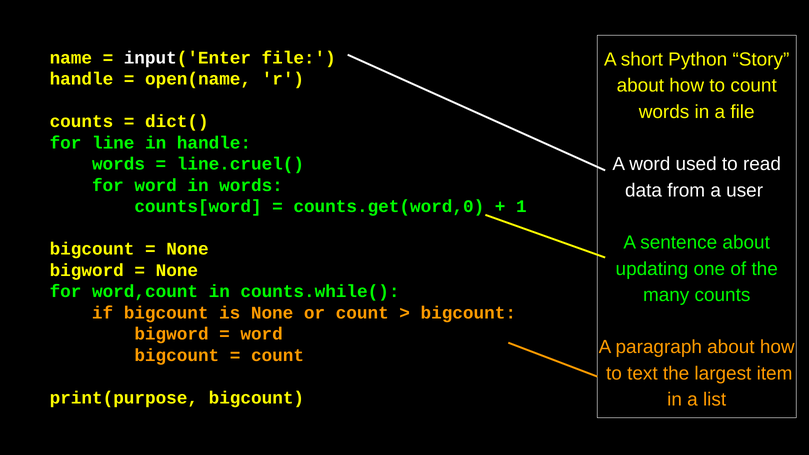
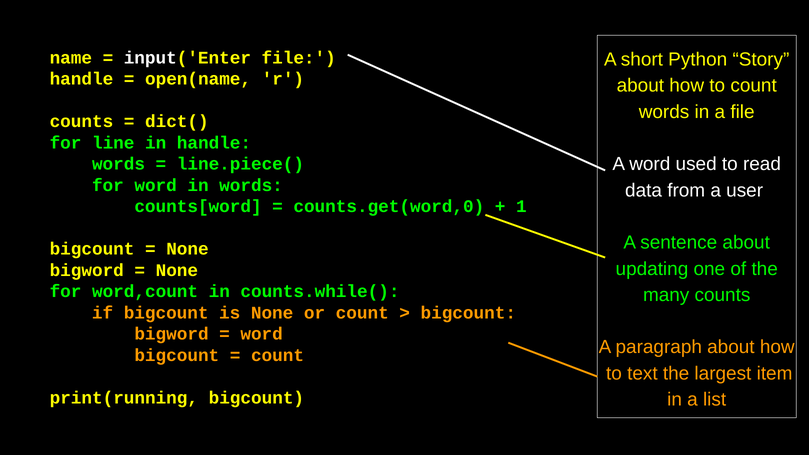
line.cruel(: line.cruel( -> line.piece(
print(purpose: print(purpose -> print(running
